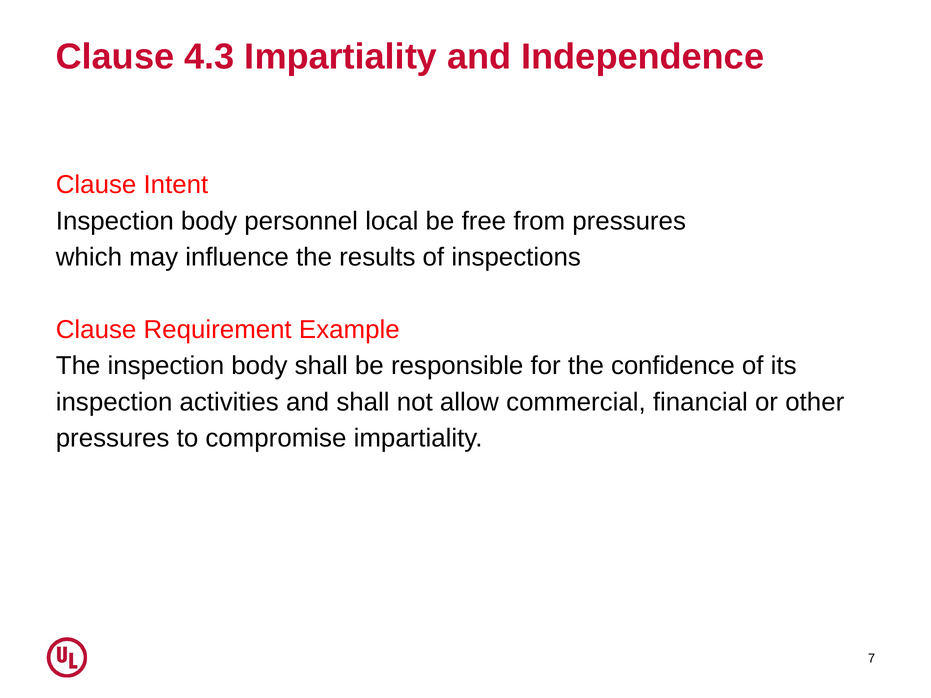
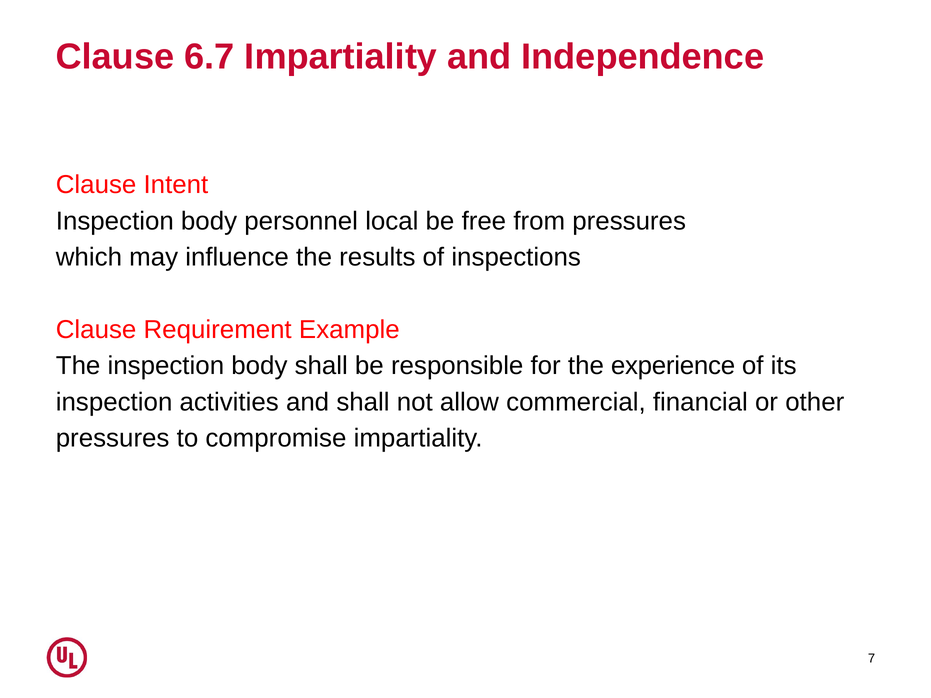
4.3: 4.3 -> 6.7
confidence: confidence -> experience
